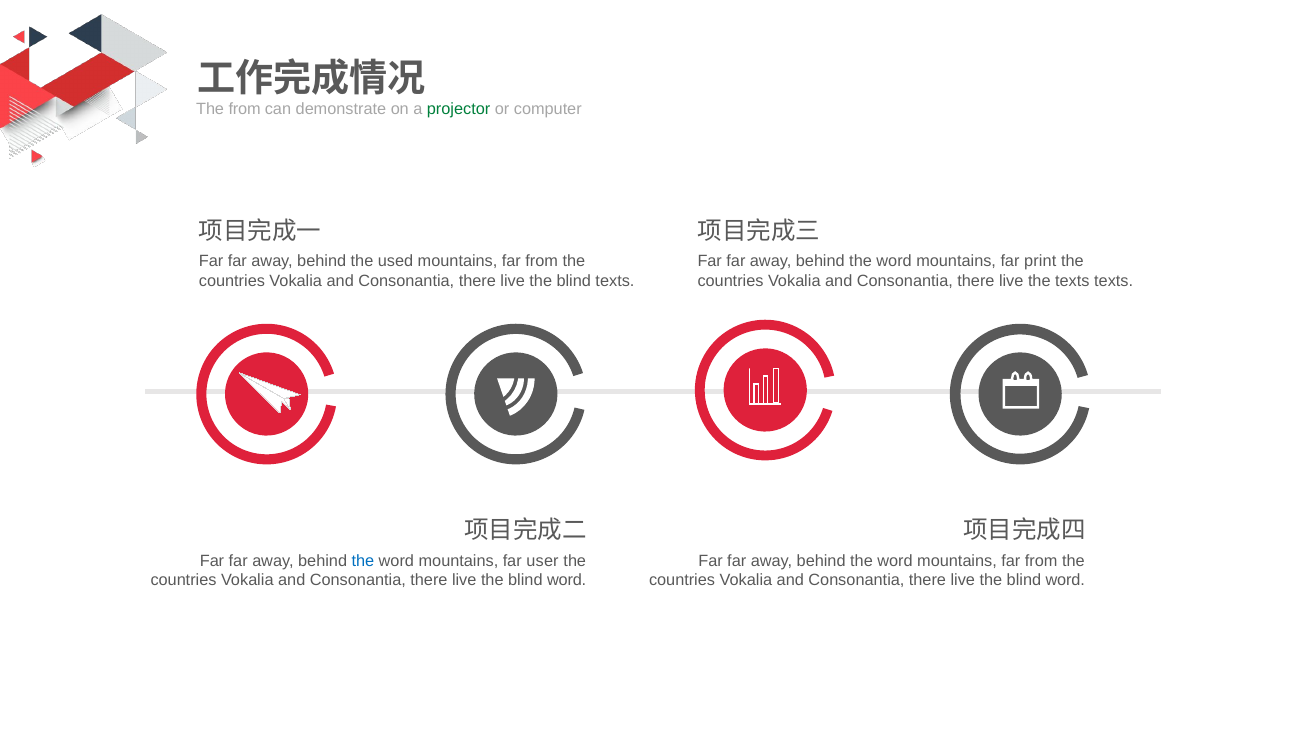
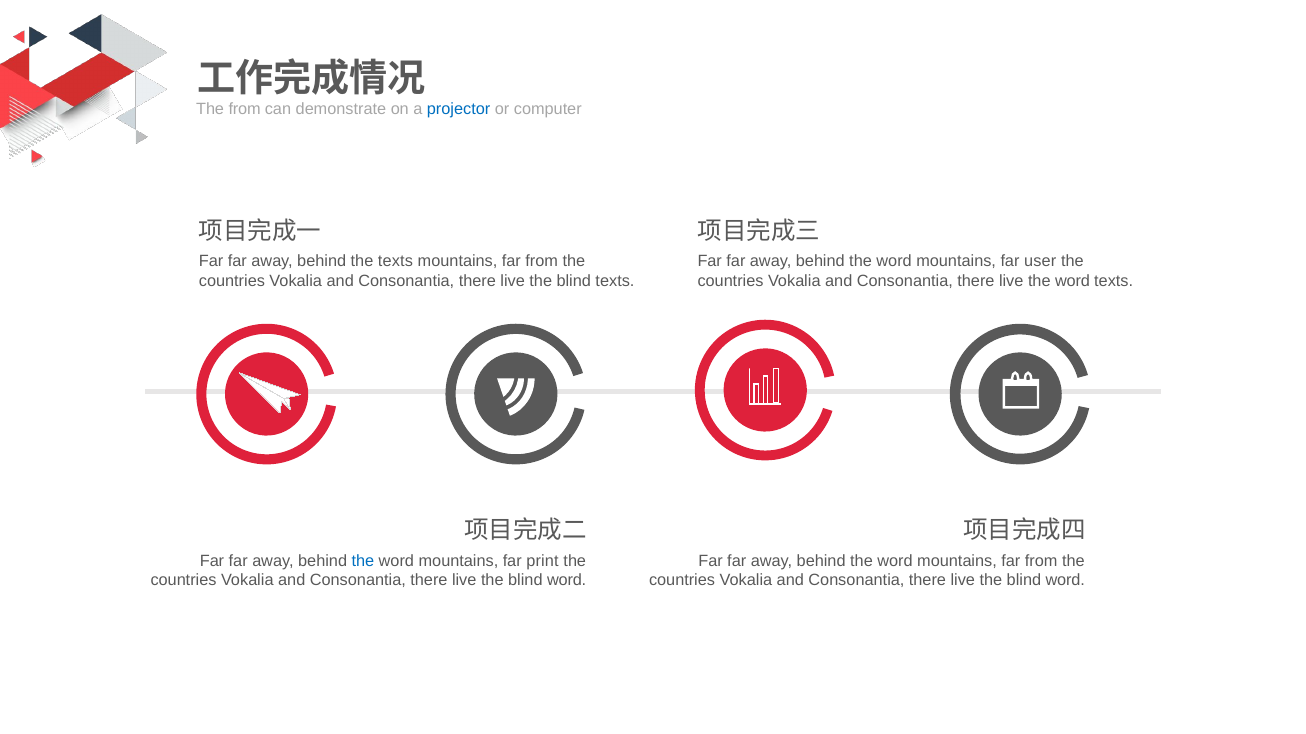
projector colour: green -> blue
the used: used -> texts
print: print -> user
live the texts: texts -> word
user: user -> print
